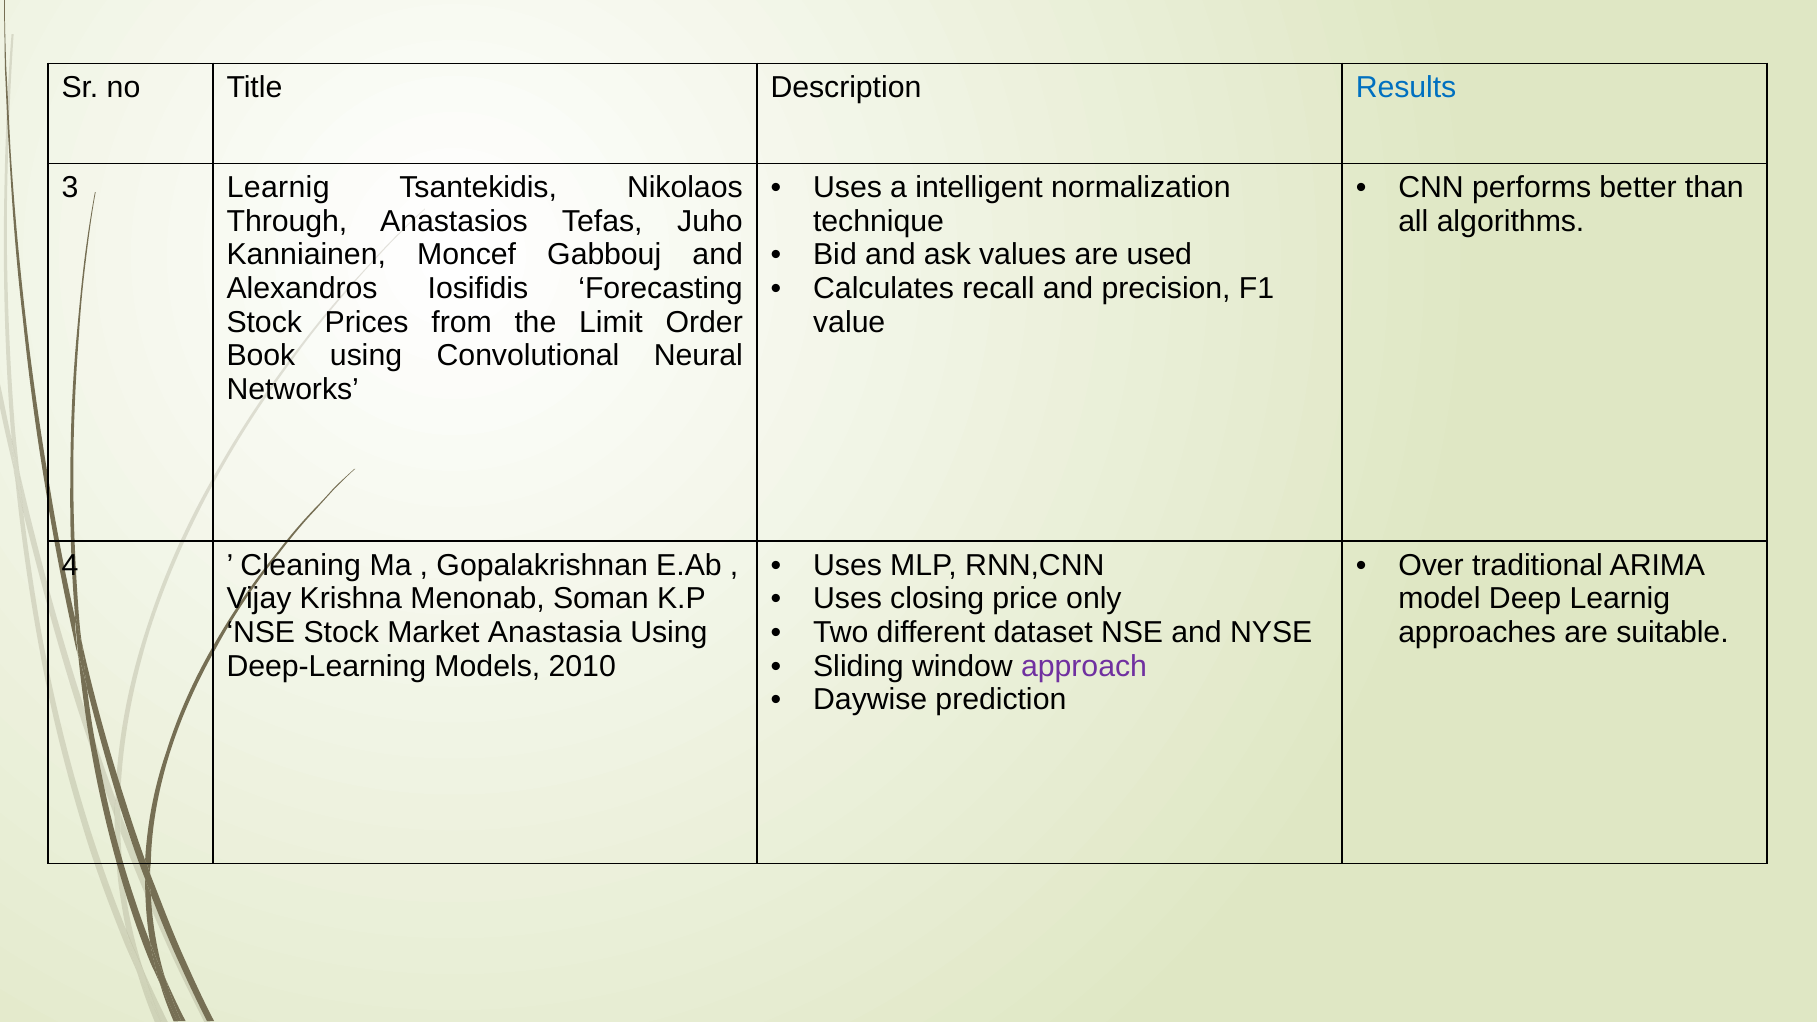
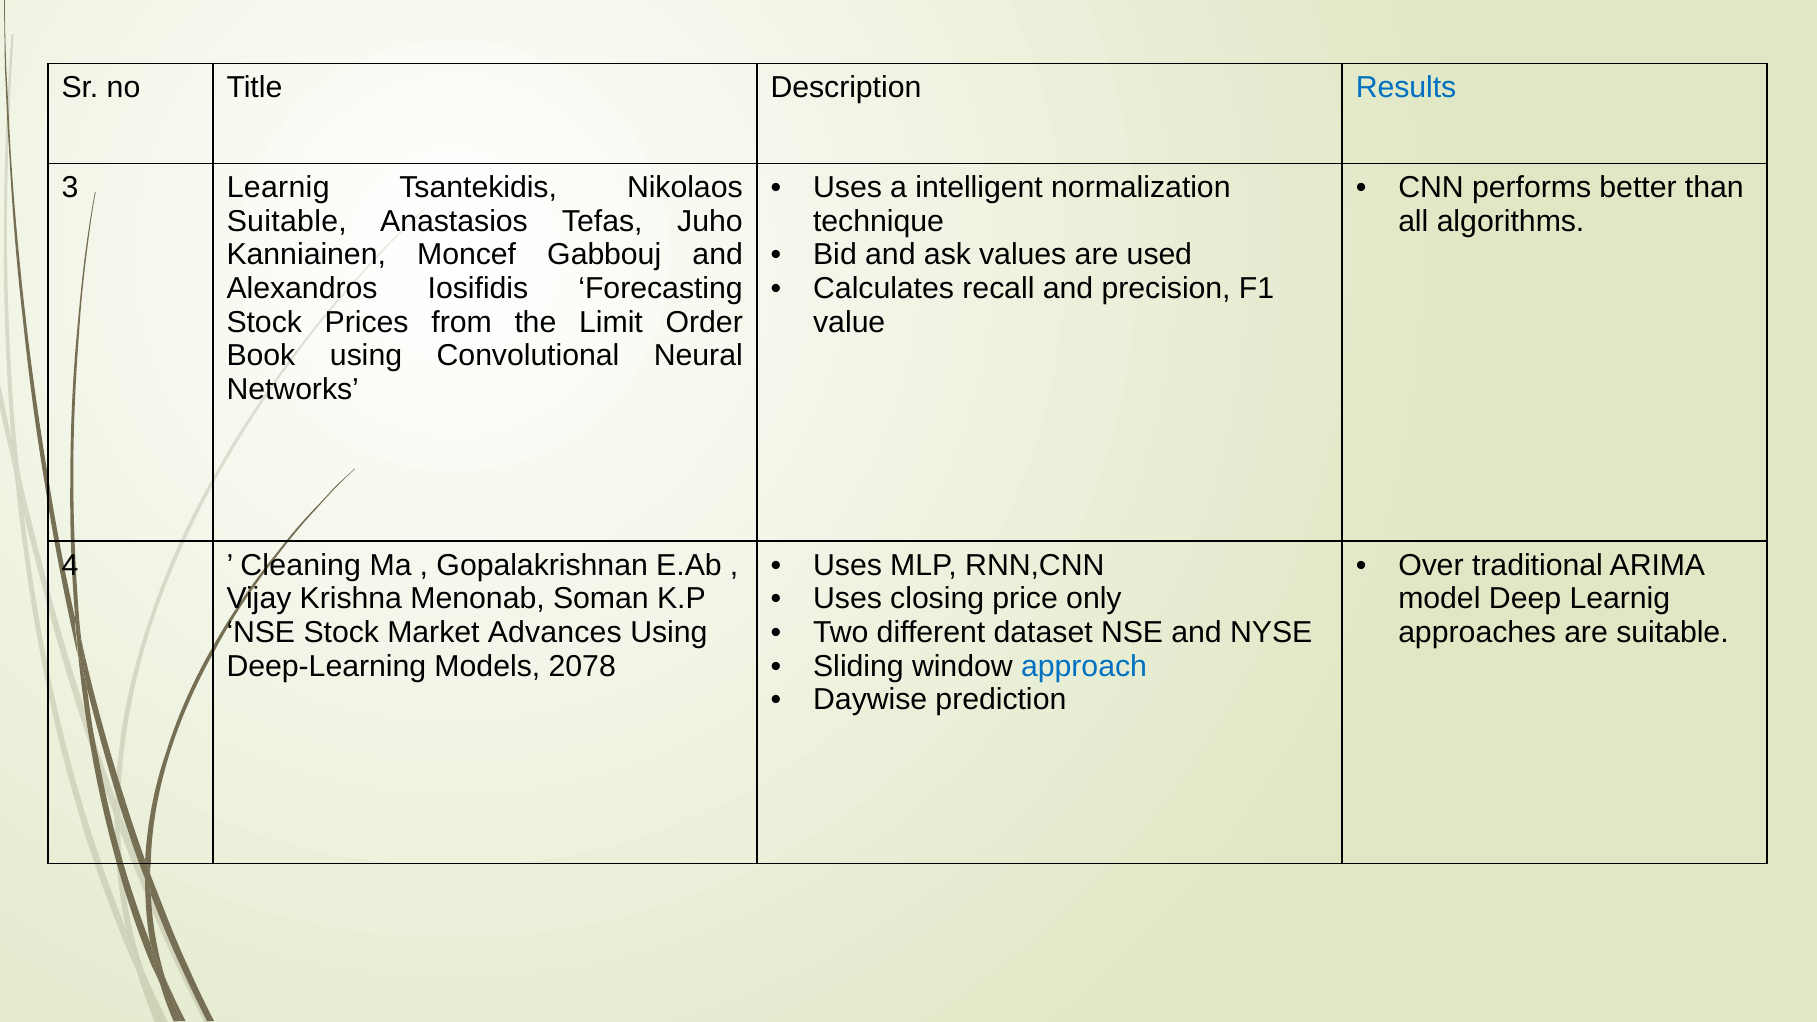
Through at (287, 221): Through -> Suitable
Anastasia: Anastasia -> Advances
2010: 2010 -> 2078
approach colour: purple -> blue
